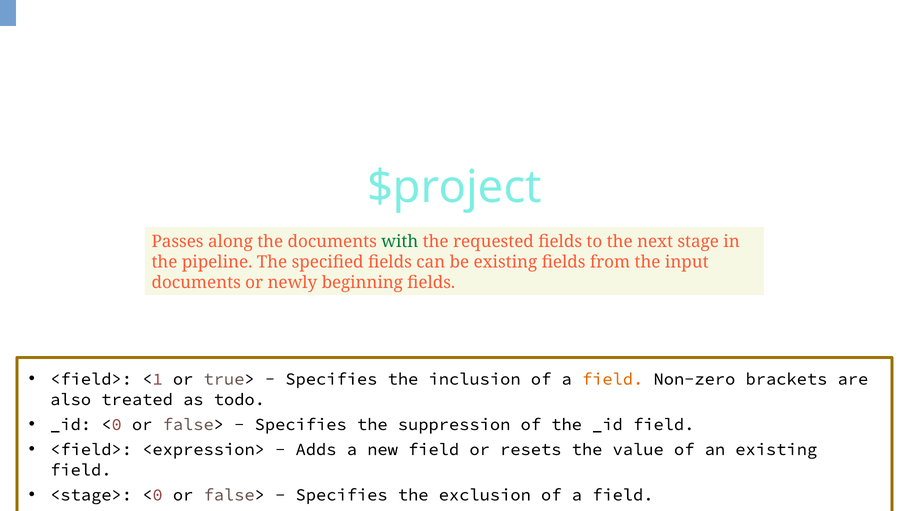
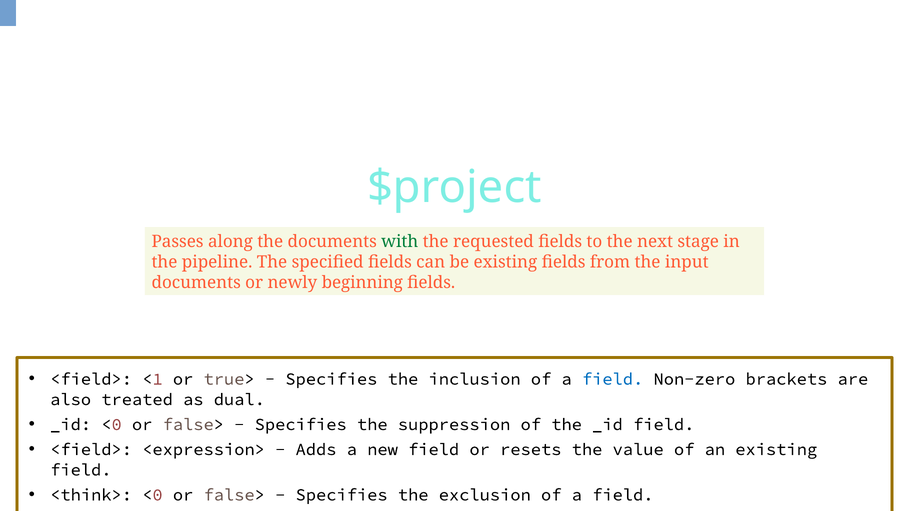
field at (613, 379) colour: orange -> blue
todo: todo -> dual
<stage>: <stage> -> <think>
